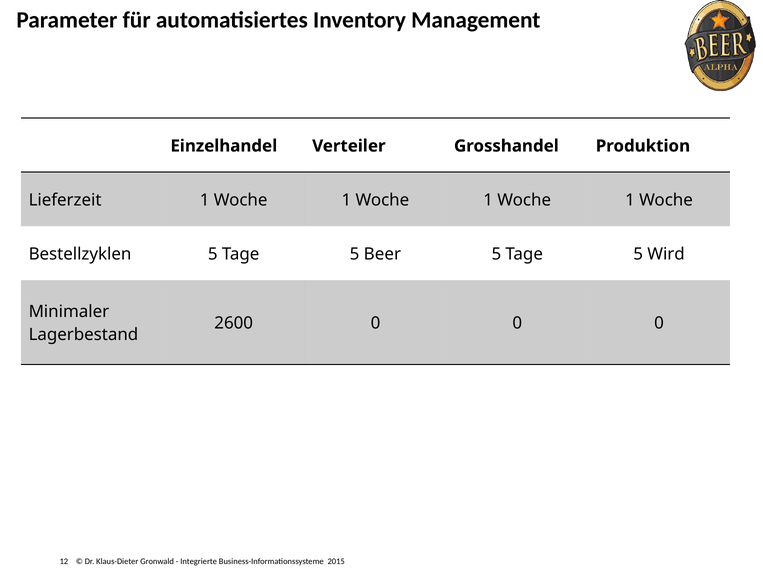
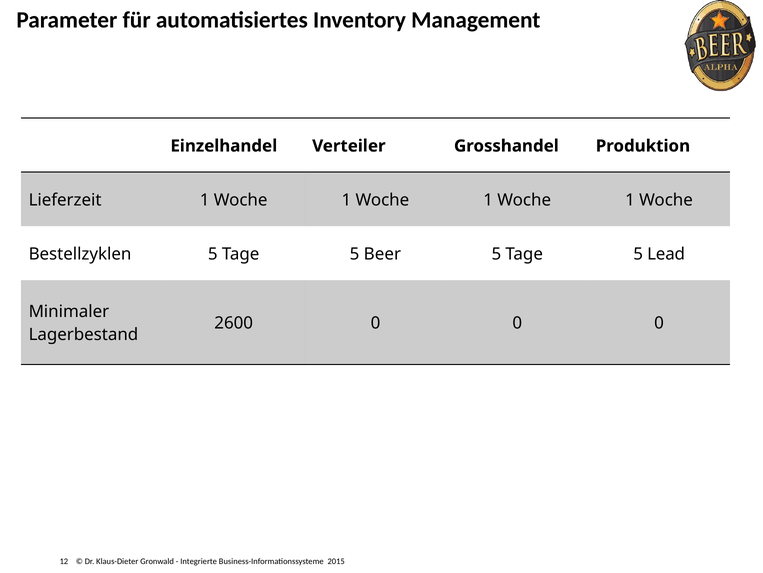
Wird: Wird -> Lead
